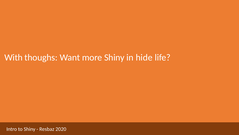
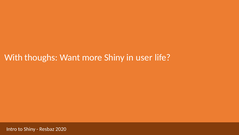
hide: hide -> user
